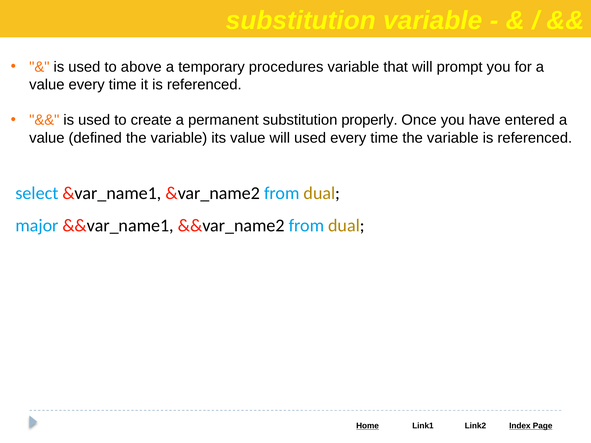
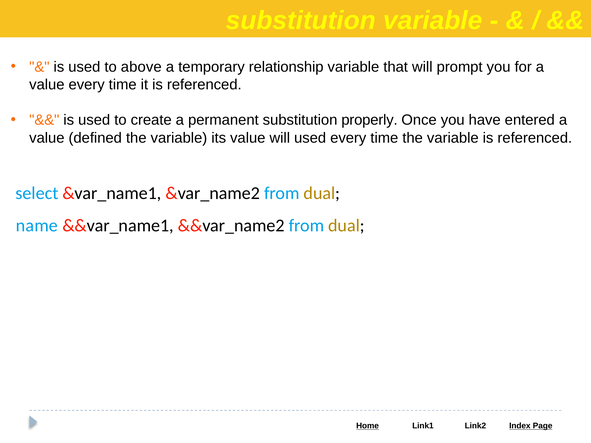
procedures: procedures -> relationship
major: major -> name
